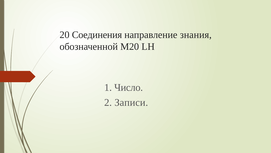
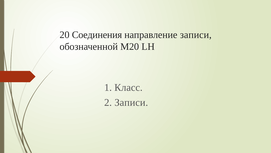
направление знания: знания -> записи
Число: Число -> Класс
